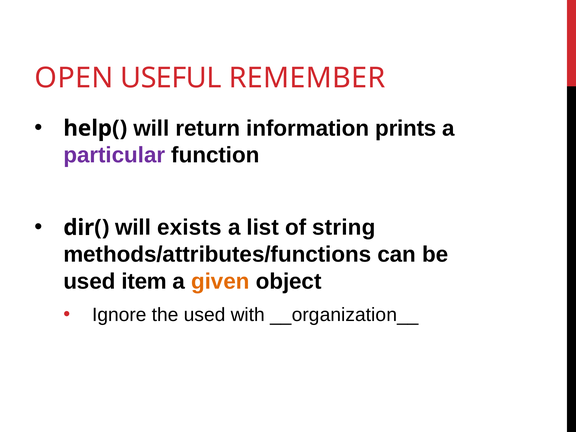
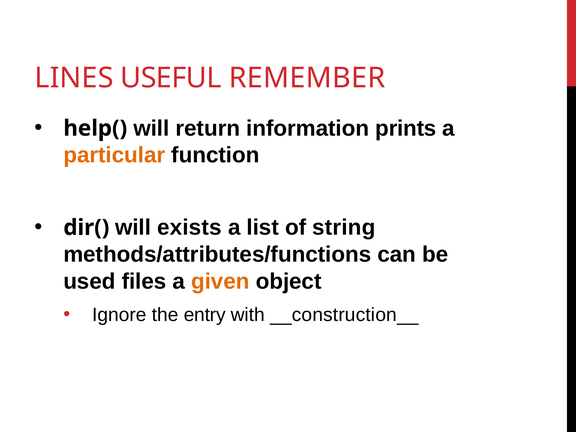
OPEN: OPEN -> LINES
particular colour: purple -> orange
item: item -> files
the used: used -> entry
__organization__: __organization__ -> __construction__
